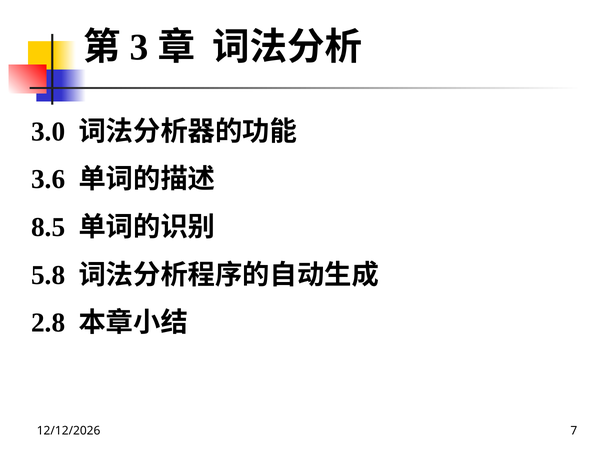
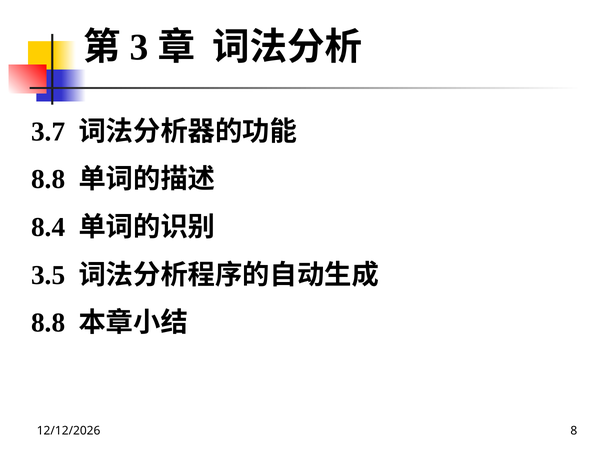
3.0: 3.0 -> 3.7
3.6 at (48, 179): 3.6 -> 8.8
8.5: 8.5 -> 8.4
5.8: 5.8 -> 3.5
2.8 at (48, 323): 2.8 -> 8.8
7: 7 -> 8
